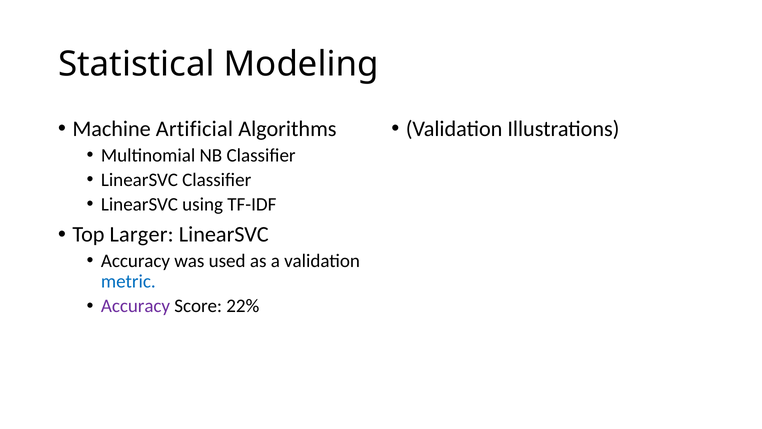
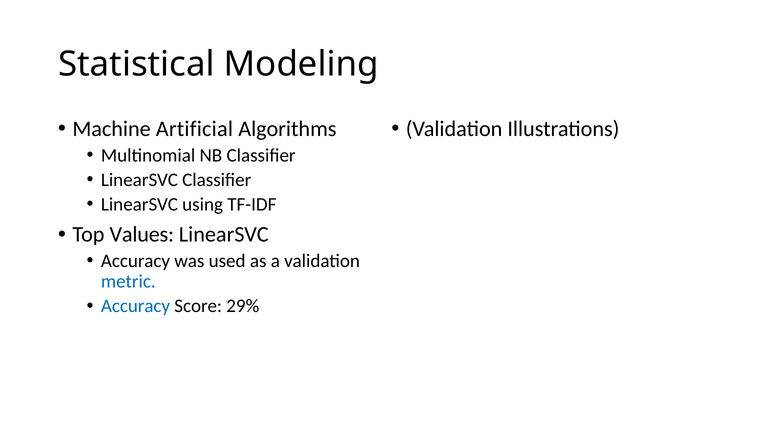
Larger: Larger -> Values
Accuracy at (136, 306) colour: purple -> blue
22%: 22% -> 29%
